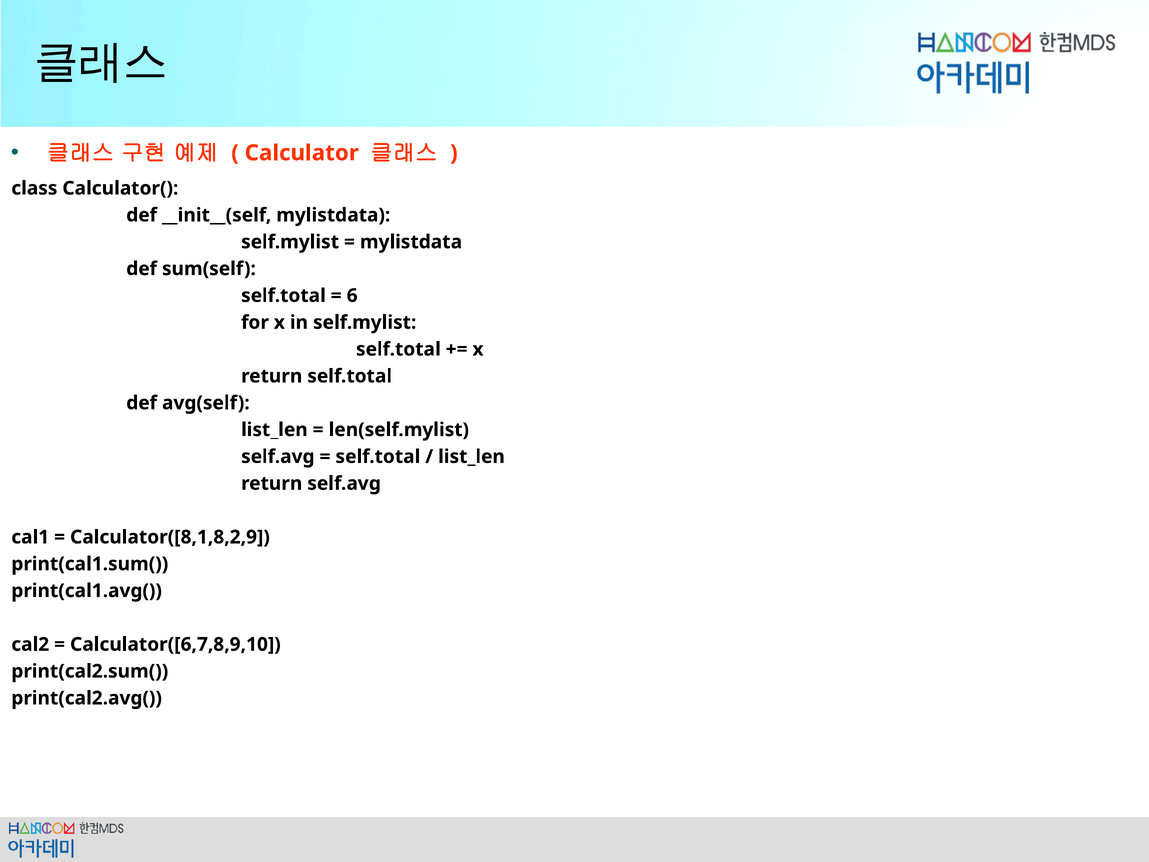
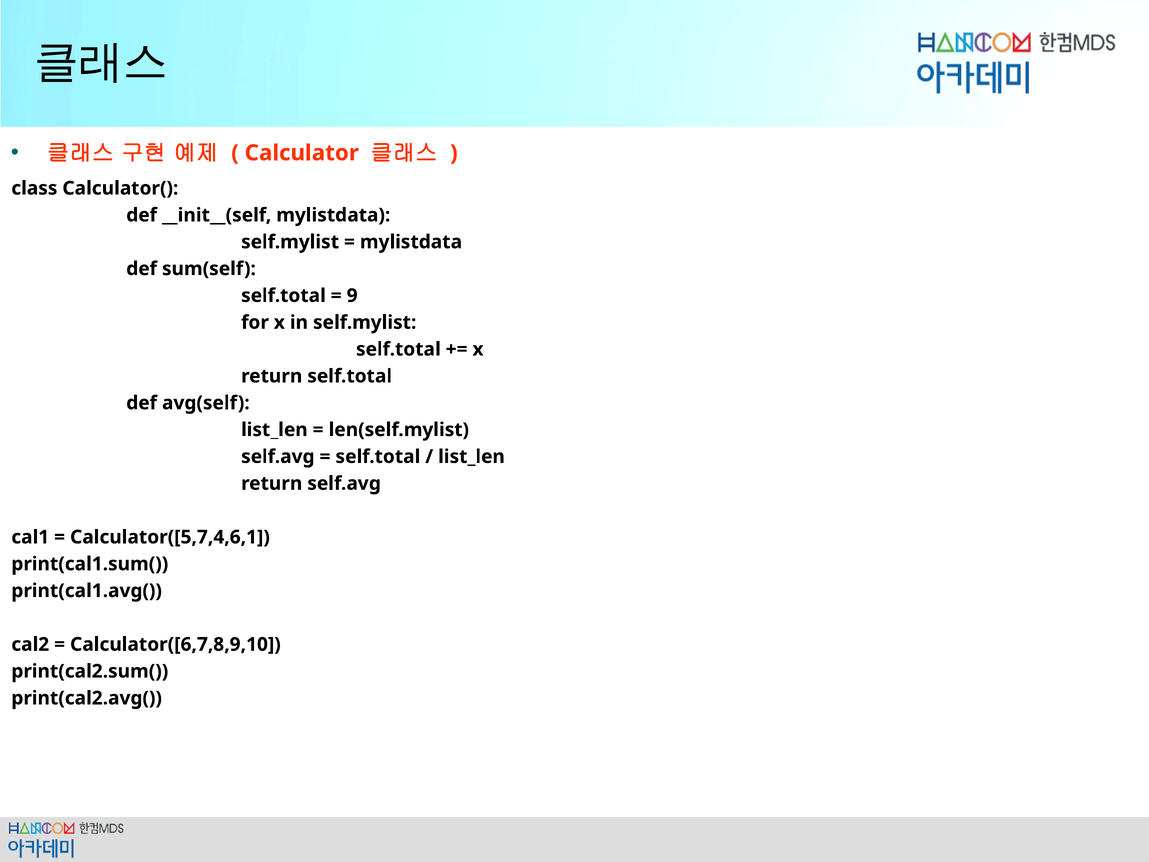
6: 6 -> 9
Calculator([8,1,8,2,9: Calculator([8,1,8,2,9 -> Calculator([5,7,4,6,1
